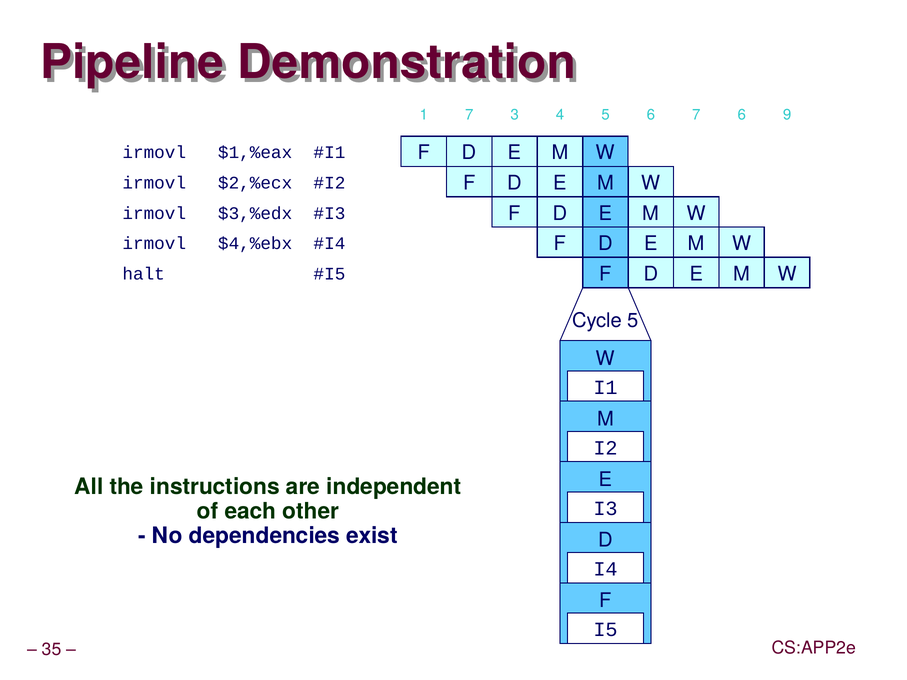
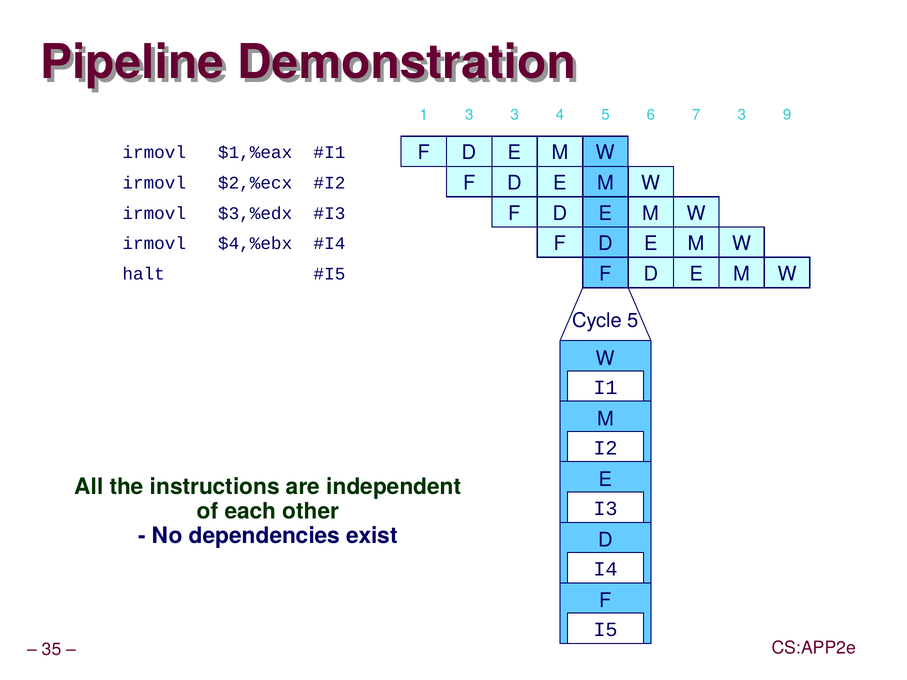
1 7: 7 -> 3
7 6: 6 -> 3
